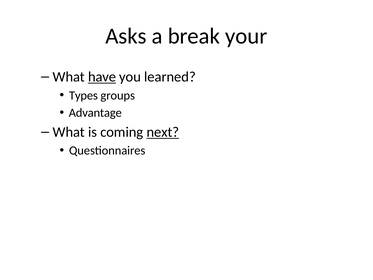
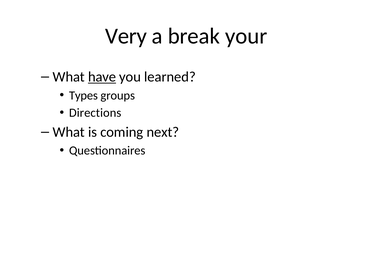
Asks: Asks -> Very
Advantage: Advantage -> Directions
next underline: present -> none
